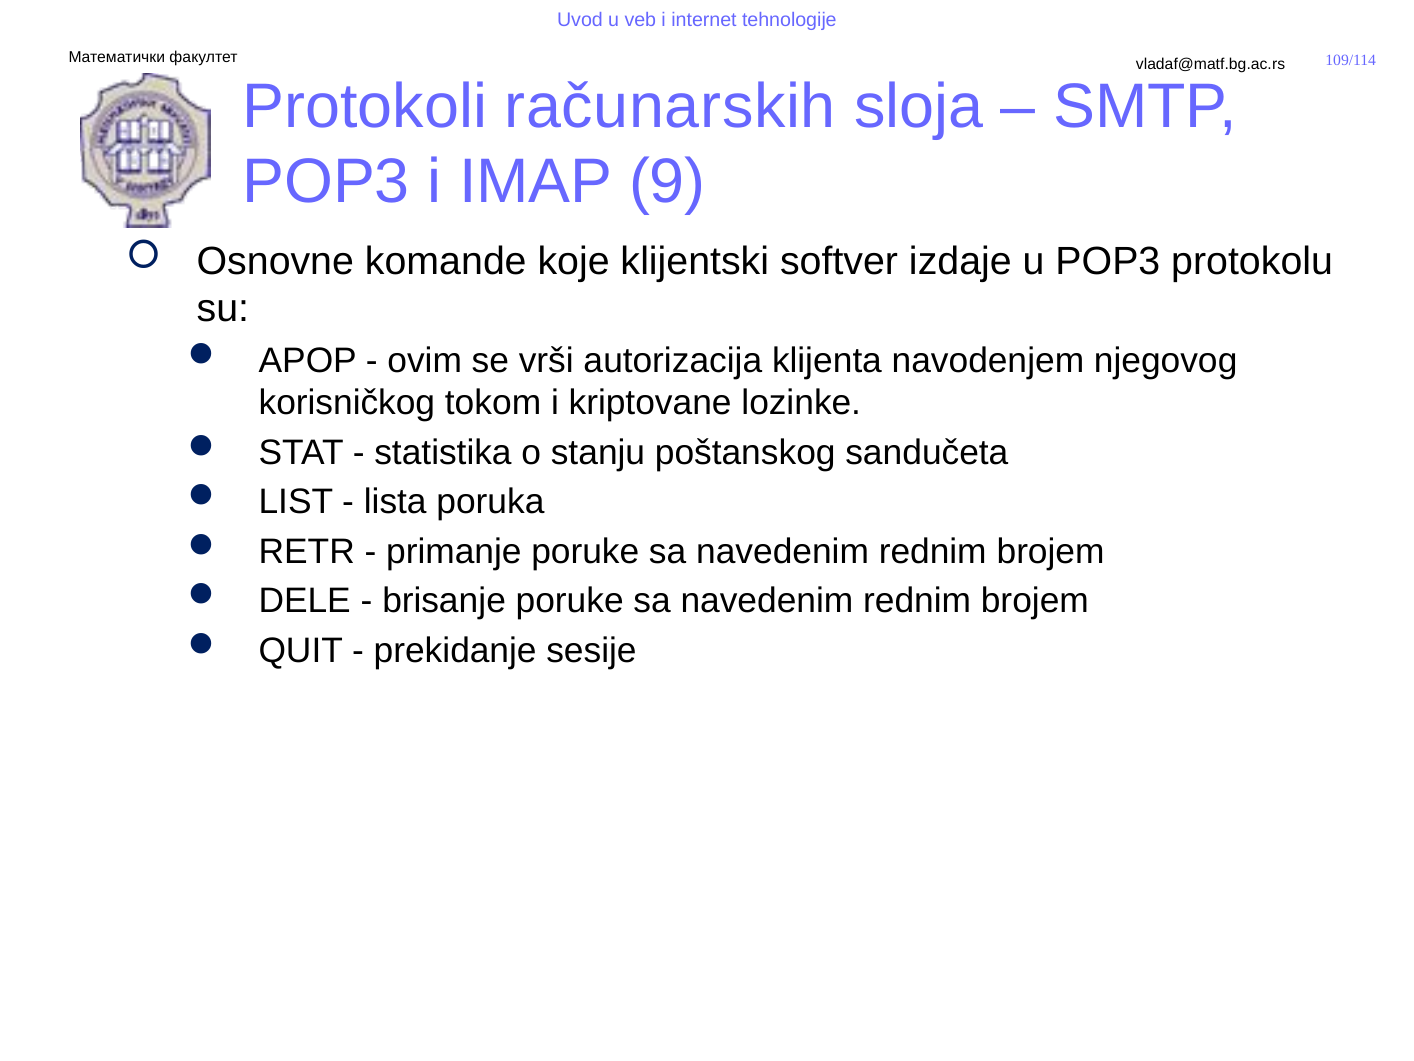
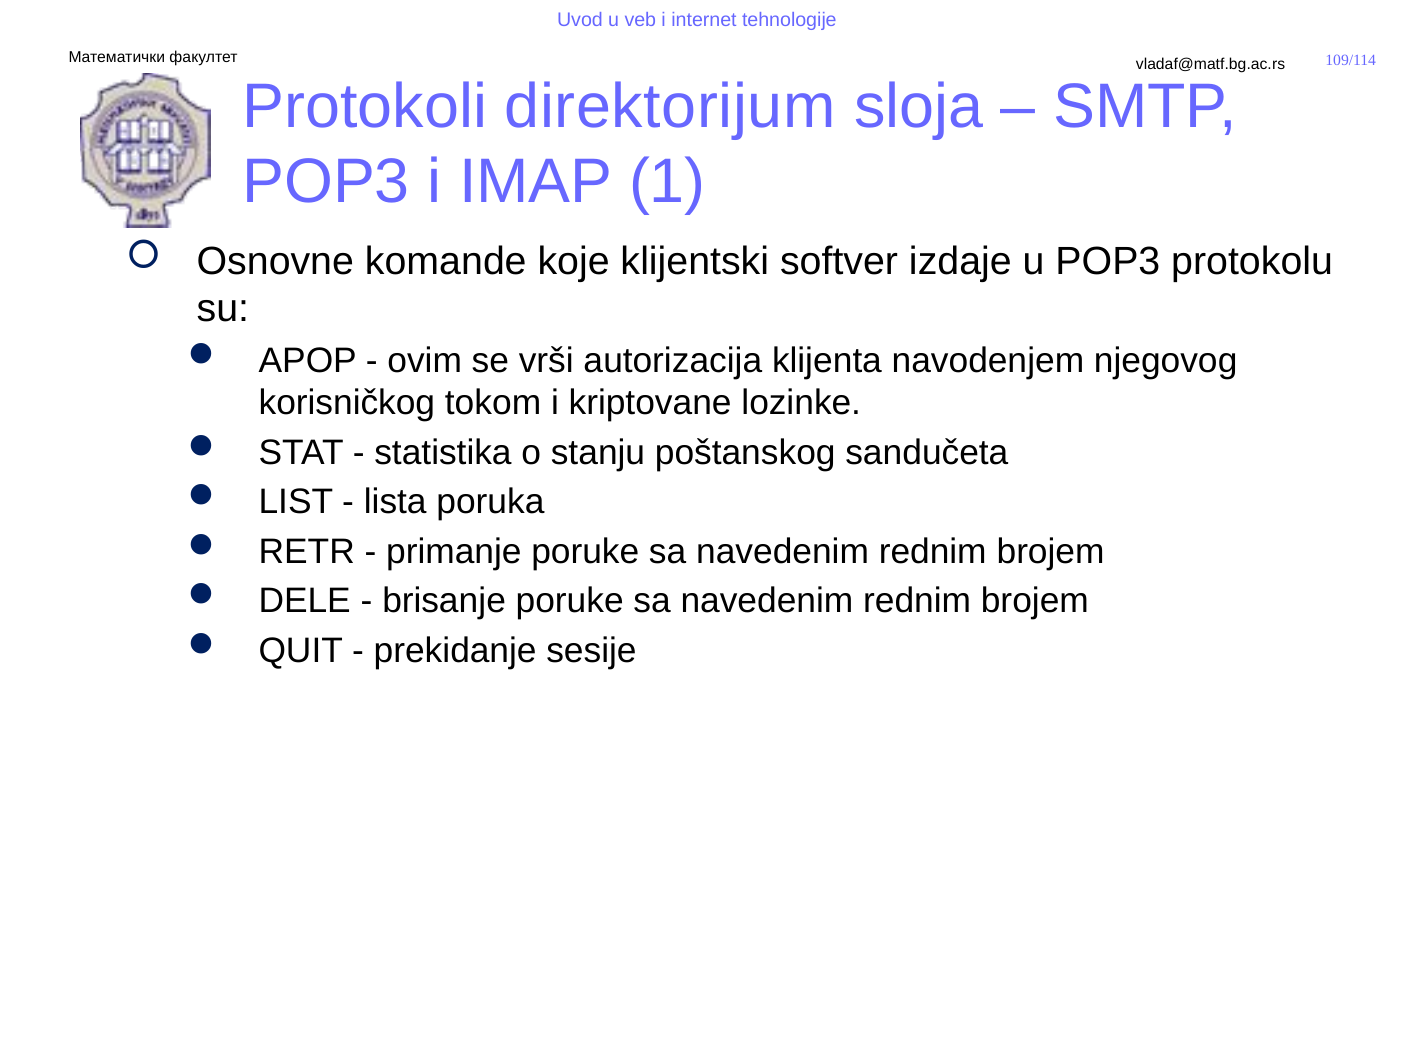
računarskih: računarskih -> direktorijum
9: 9 -> 1
